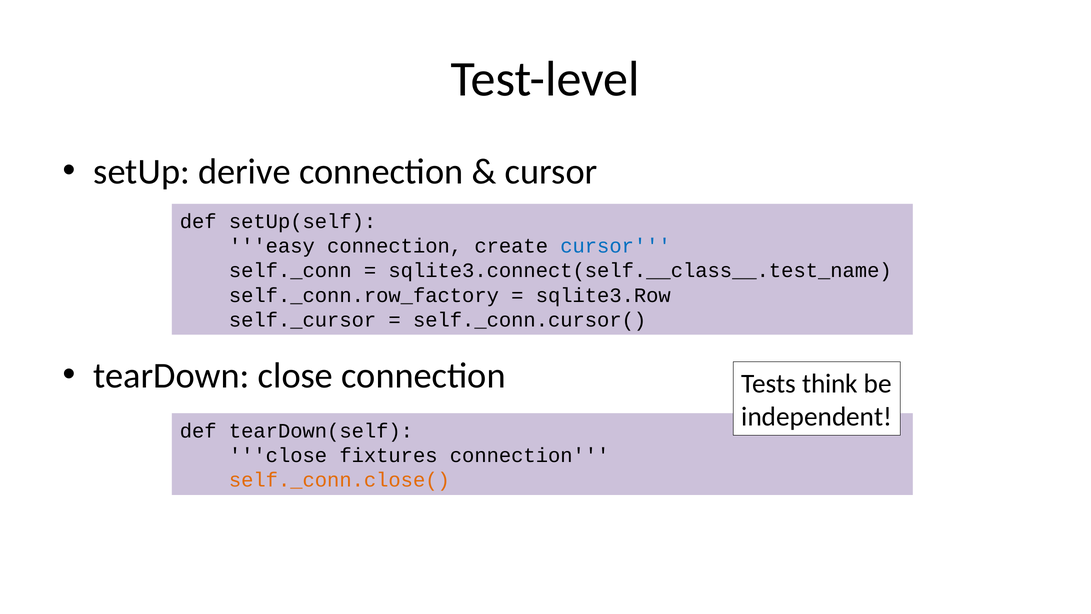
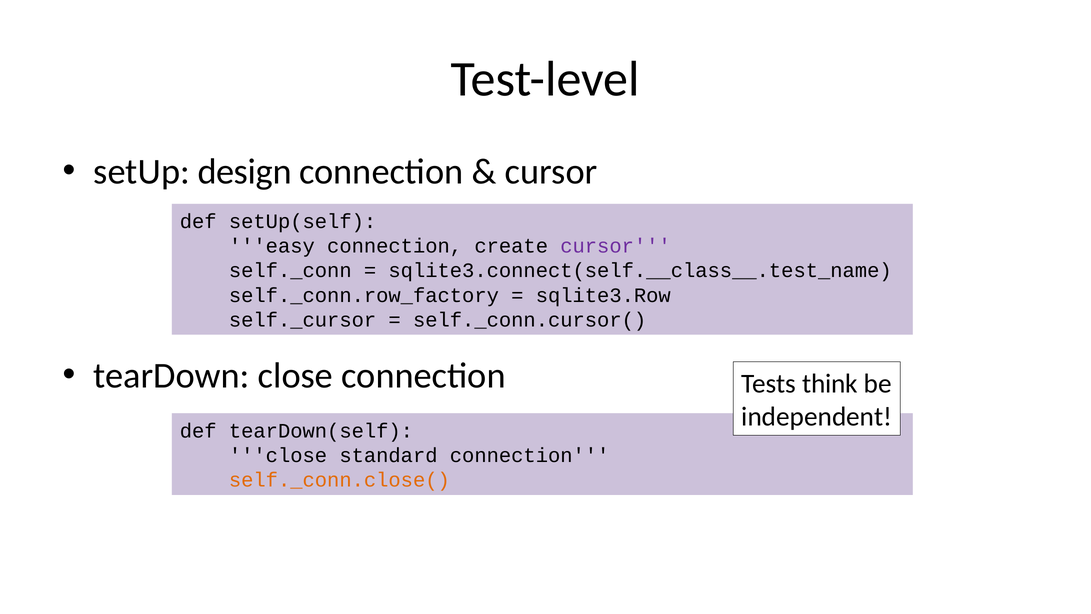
derive: derive -> design
cursor at (616, 246) colour: blue -> purple
fixtures: fixtures -> standard
